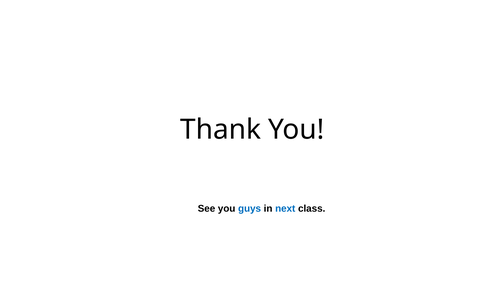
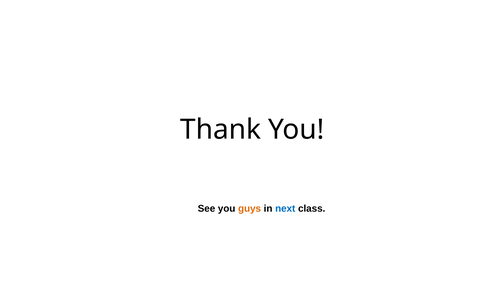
guys colour: blue -> orange
